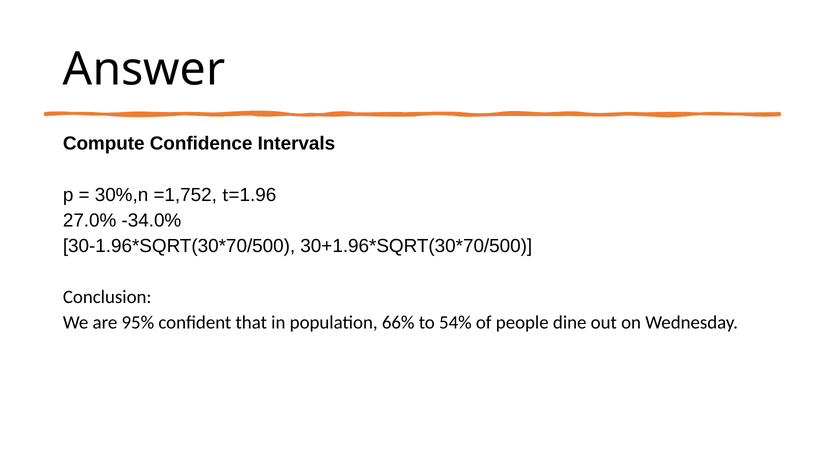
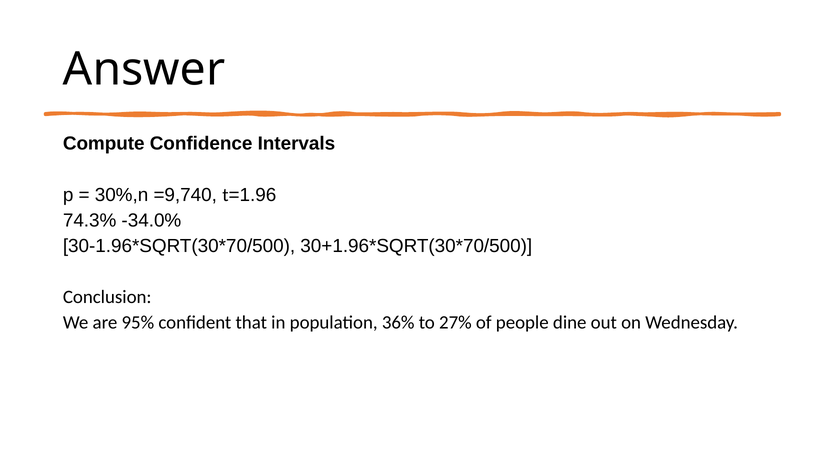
=1,752: =1,752 -> =9,740
27.0%: 27.0% -> 74.3%
66%: 66% -> 36%
54%: 54% -> 27%
